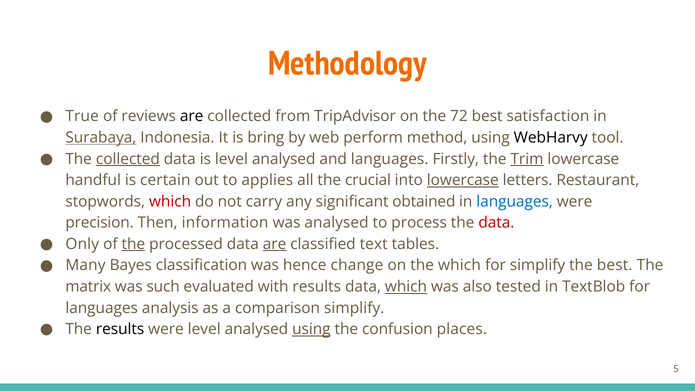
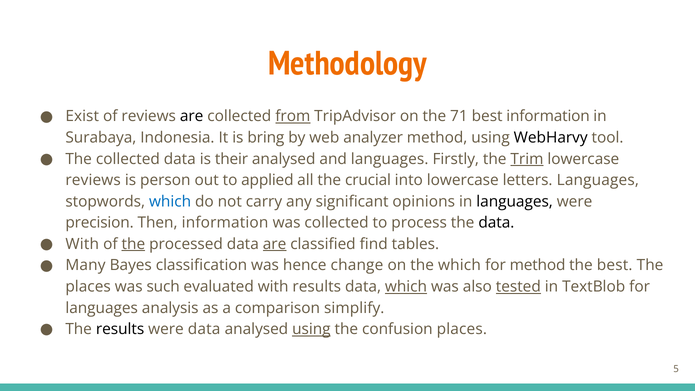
True: True -> Exist
from underline: none -> present
72: 72 -> 71
best satisfaction: satisfaction -> information
Surabaya underline: present -> none
perform: perform -> analyzer
collected at (128, 159) underline: present -> none
is level: level -> their
handful at (93, 180): handful -> reviews
certain: certain -> person
applies: applies -> applied
lowercase at (463, 180) underline: present -> none
letters Restaurant: Restaurant -> Languages
which at (170, 201) colour: red -> blue
obtained: obtained -> opinions
languages at (515, 201) colour: blue -> black
was analysed: analysed -> collected
data at (496, 223) colour: red -> black
Only at (82, 244): Only -> With
text: text -> find
for simplify: simplify -> method
matrix at (88, 287): matrix -> places
tested underline: none -> present
were level: level -> data
